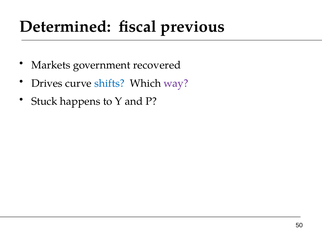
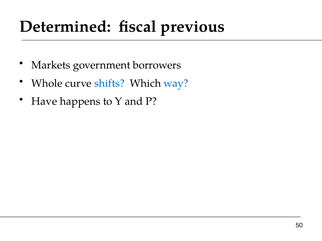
recovered: recovered -> borrowers
Drives: Drives -> Whole
way colour: purple -> blue
Stuck: Stuck -> Have
